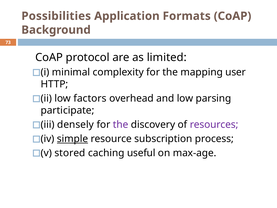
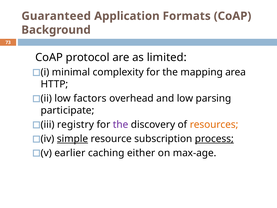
Possibilities: Possibilities -> Guaranteed
user: user -> area
densely: densely -> registry
resources colour: purple -> orange
process underline: none -> present
stored: stored -> earlier
useful: useful -> either
